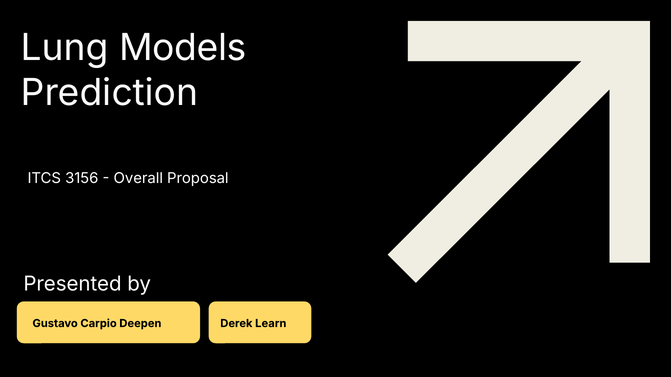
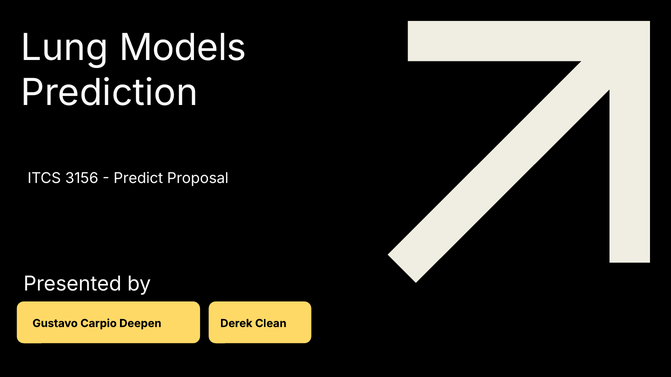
Overall: Overall -> Predict
Learn: Learn -> Clean
